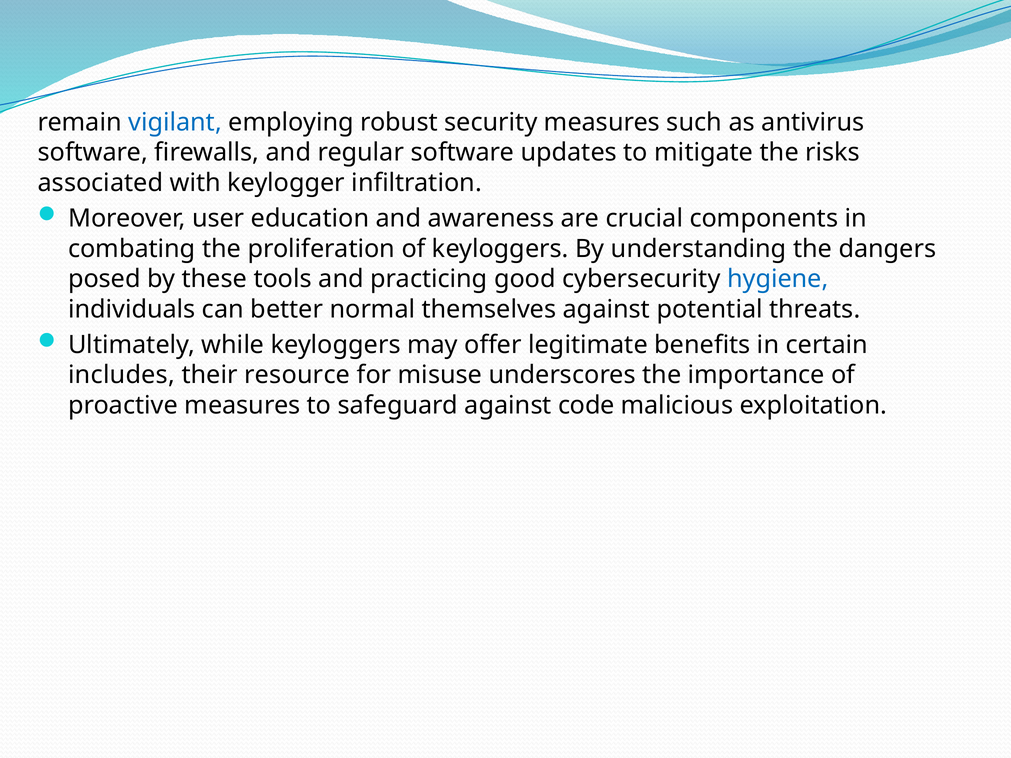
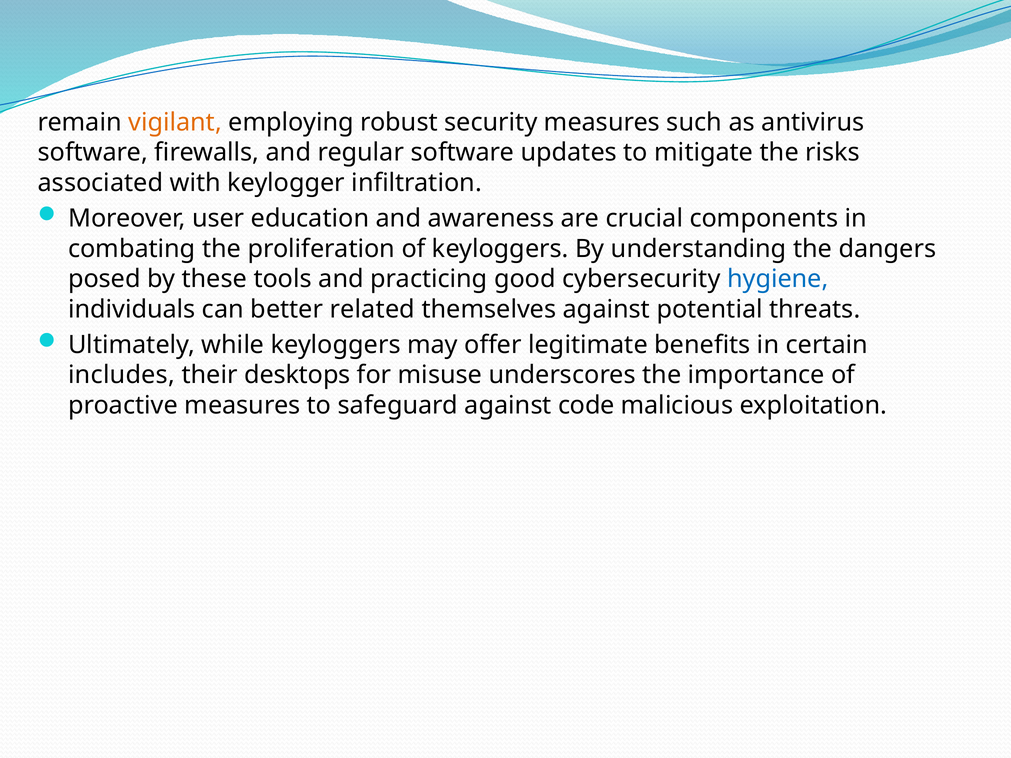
vigilant colour: blue -> orange
normal: normal -> related
resource: resource -> desktops
